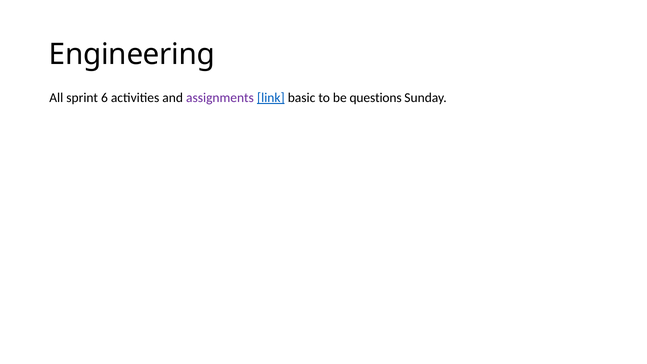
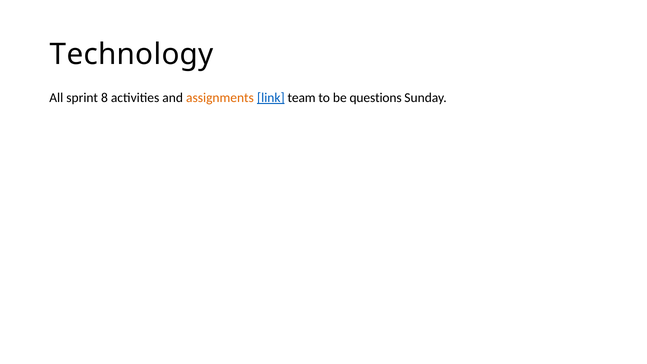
Engineering: Engineering -> Technology
6: 6 -> 8
assignments colour: purple -> orange
basic: basic -> team
